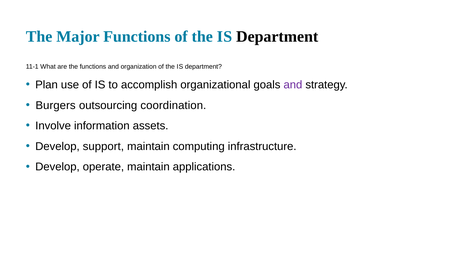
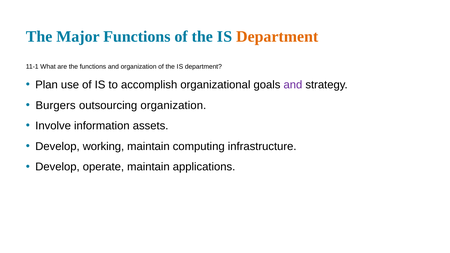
Department at (277, 37) colour: black -> orange
outsourcing coordination: coordination -> organization
support: support -> working
